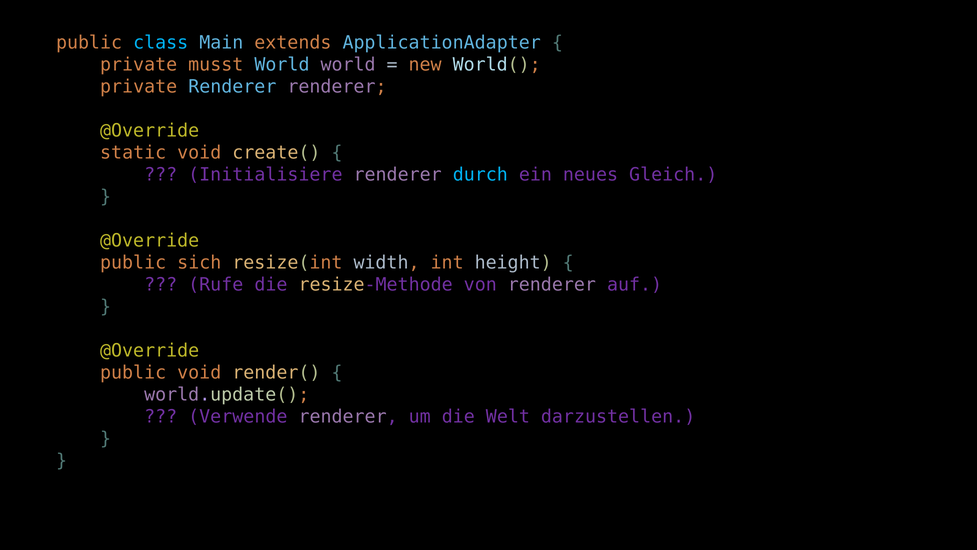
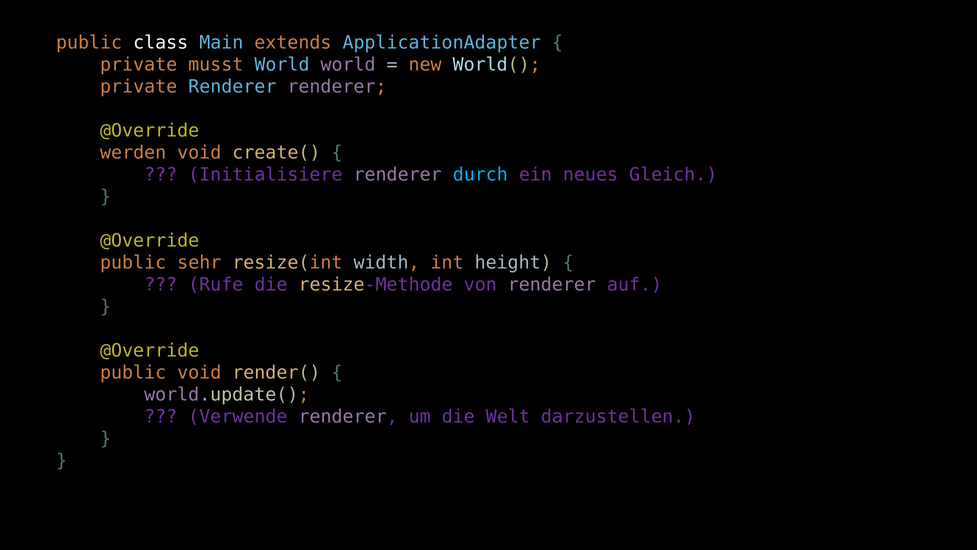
class colour: light blue -> white
static: static -> werden
sich: sich -> sehr
